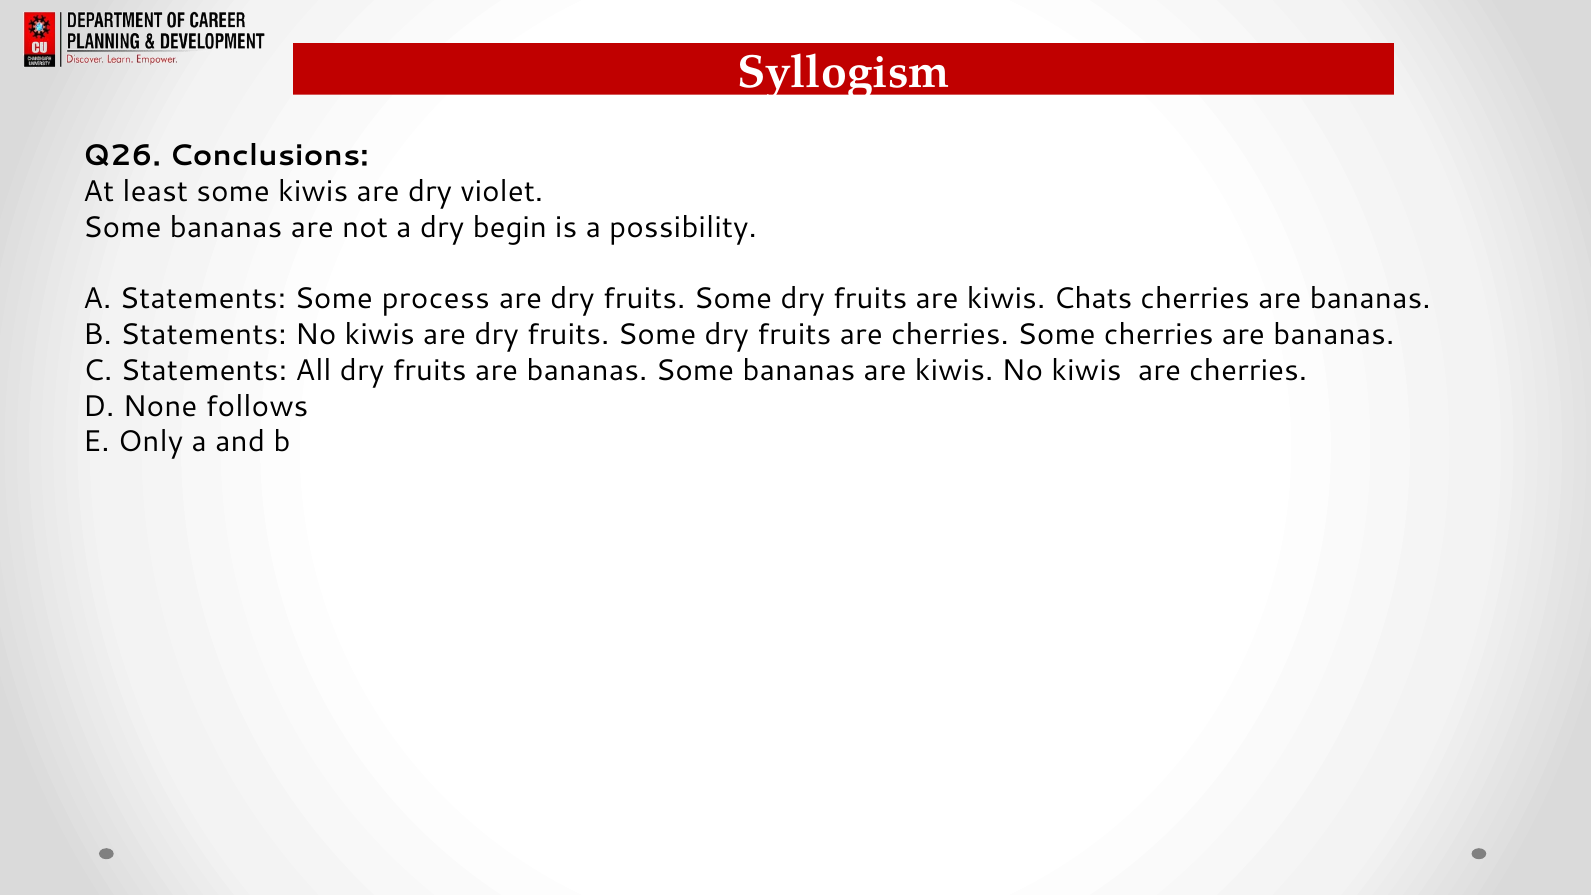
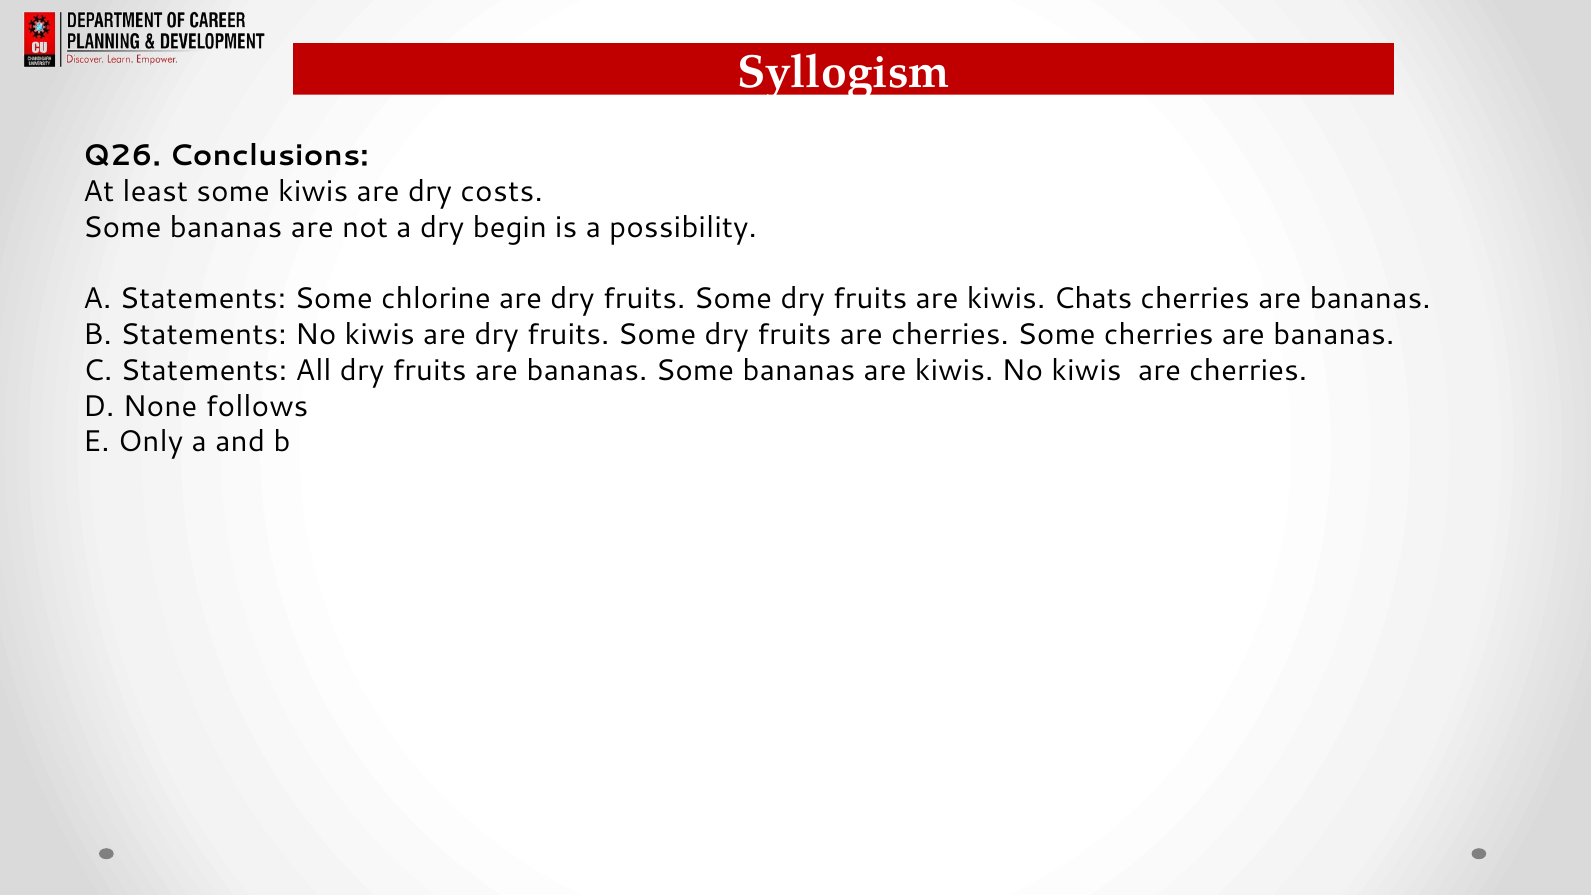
violet: violet -> costs
process: process -> chlorine
